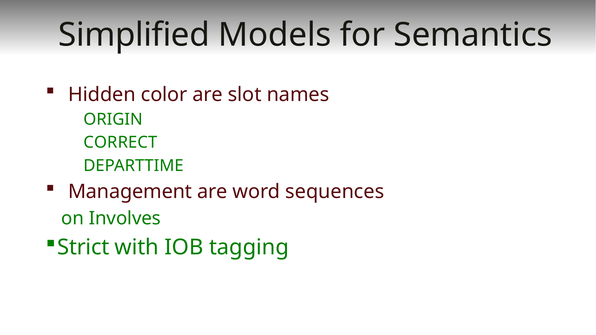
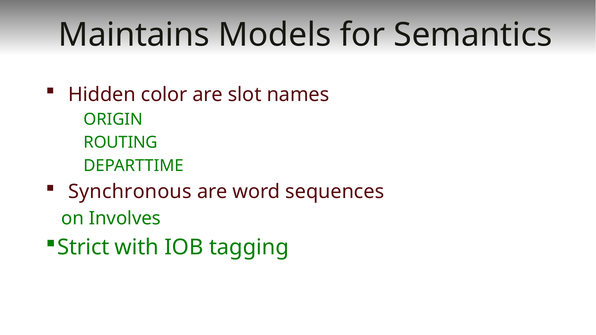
Simplified: Simplified -> Maintains
CORRECT: CORRECT -> ROUTING
Management: Management -> Synchronous
